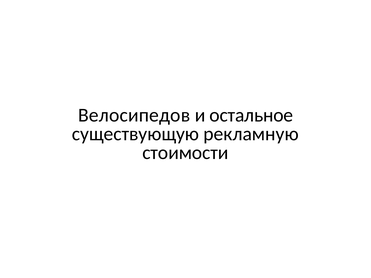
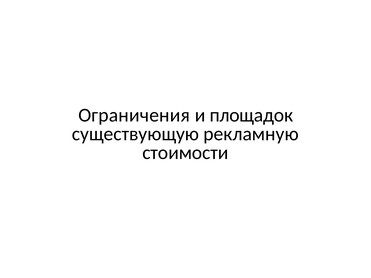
Велосипедов: Велосипедов -> Ограничения
остальное: остальное -> площадок
